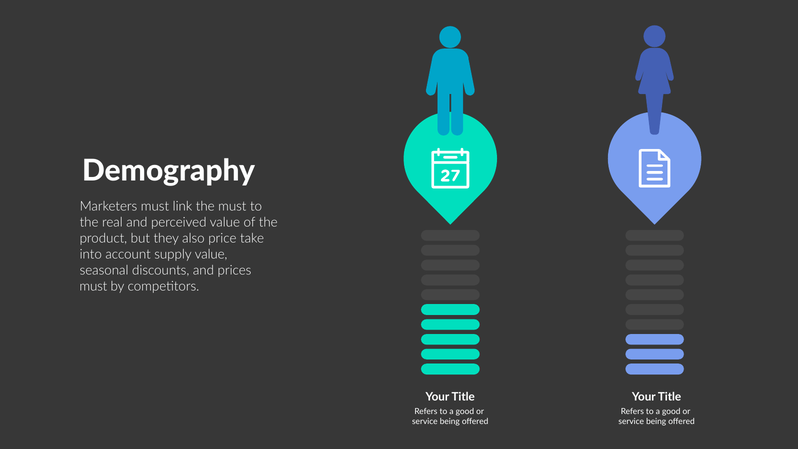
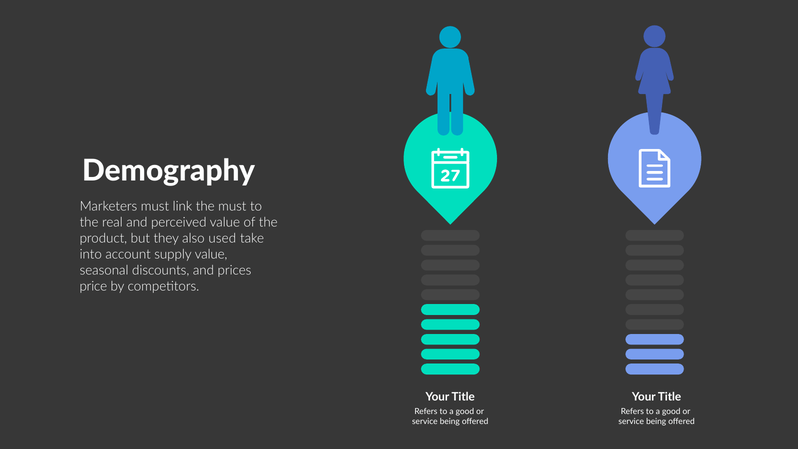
price: price -> used
must at (93, 286): must -> price
